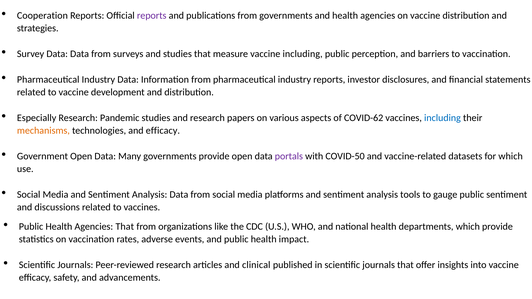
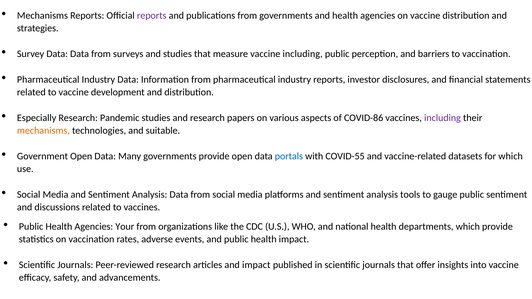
Cooperation at (42, 15): Cooperation -> Mechanisms
COVID-62: COVID-62 -> COVID-86
including at (442, 118) colour: blue -> purple
and efficacy: efficacy -> suitable
portals colour: purple -> blue
COVID-50: COVID-50 -> COVID-55
Agencies That: That -> Your
and clinical: clinical -> impact
